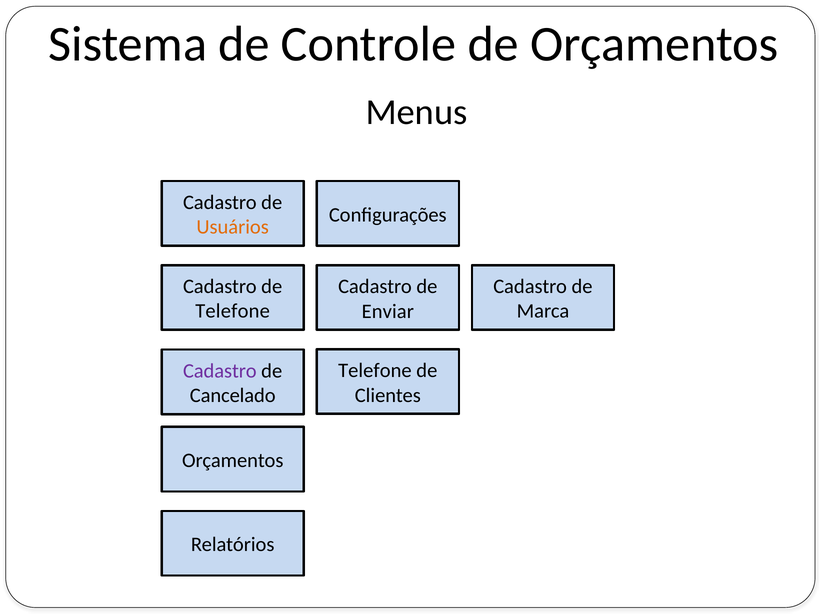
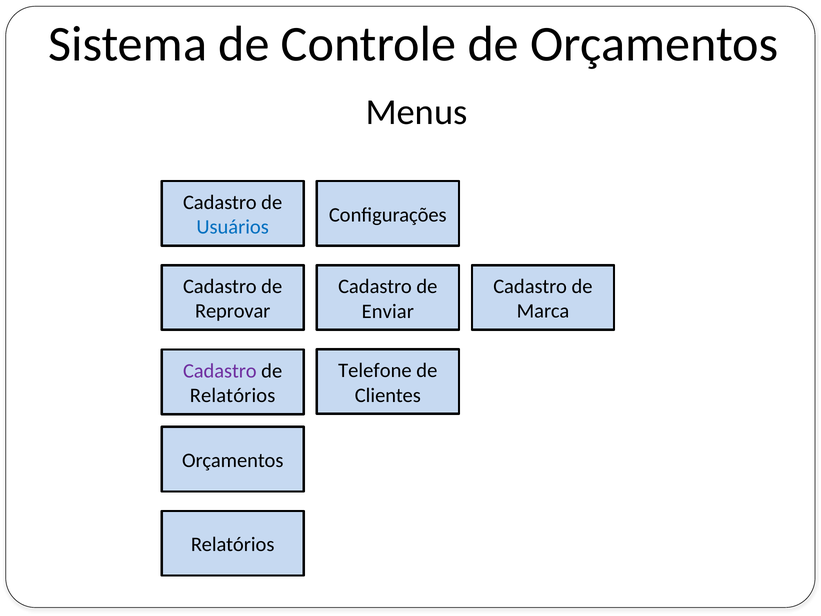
Usuários colour: orange -> blue
Telefone at (233, 311): Telefone -> Reprovar
Cancelado at (233, 395): Cancelado -> Relatórios
